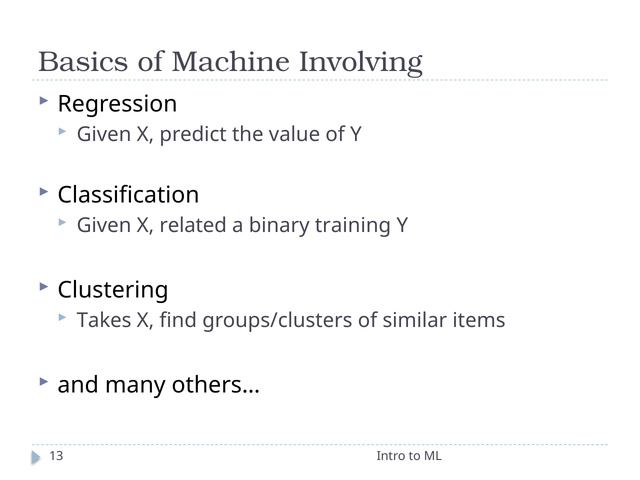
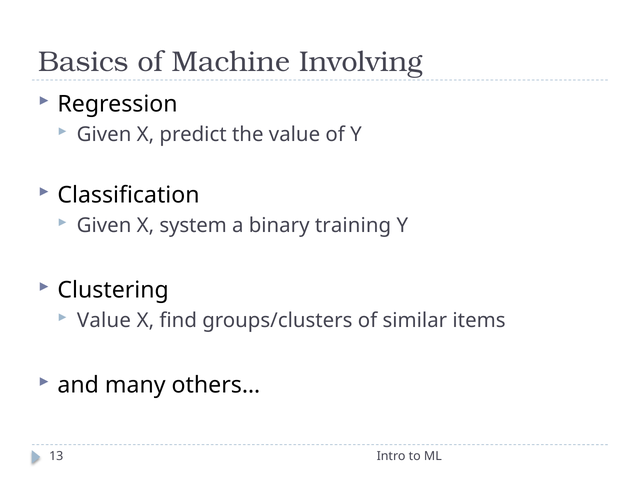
related: related -> system
Takes at (104, 320): Takes -> Value
